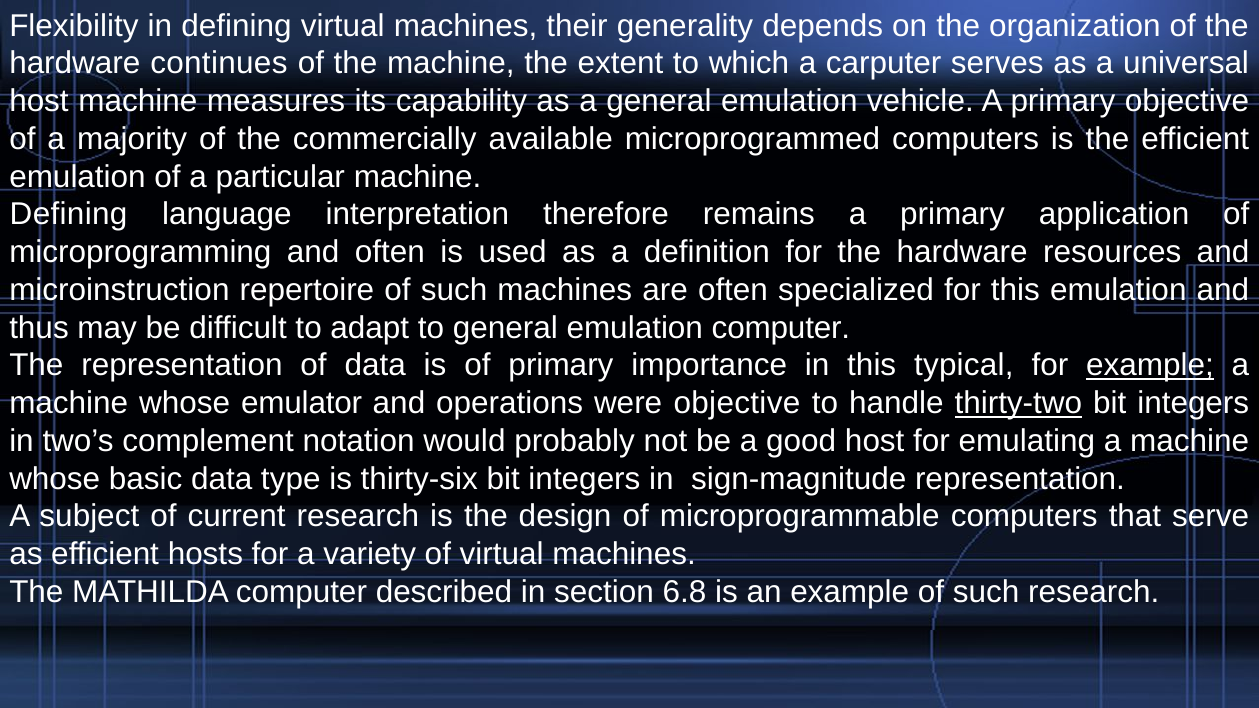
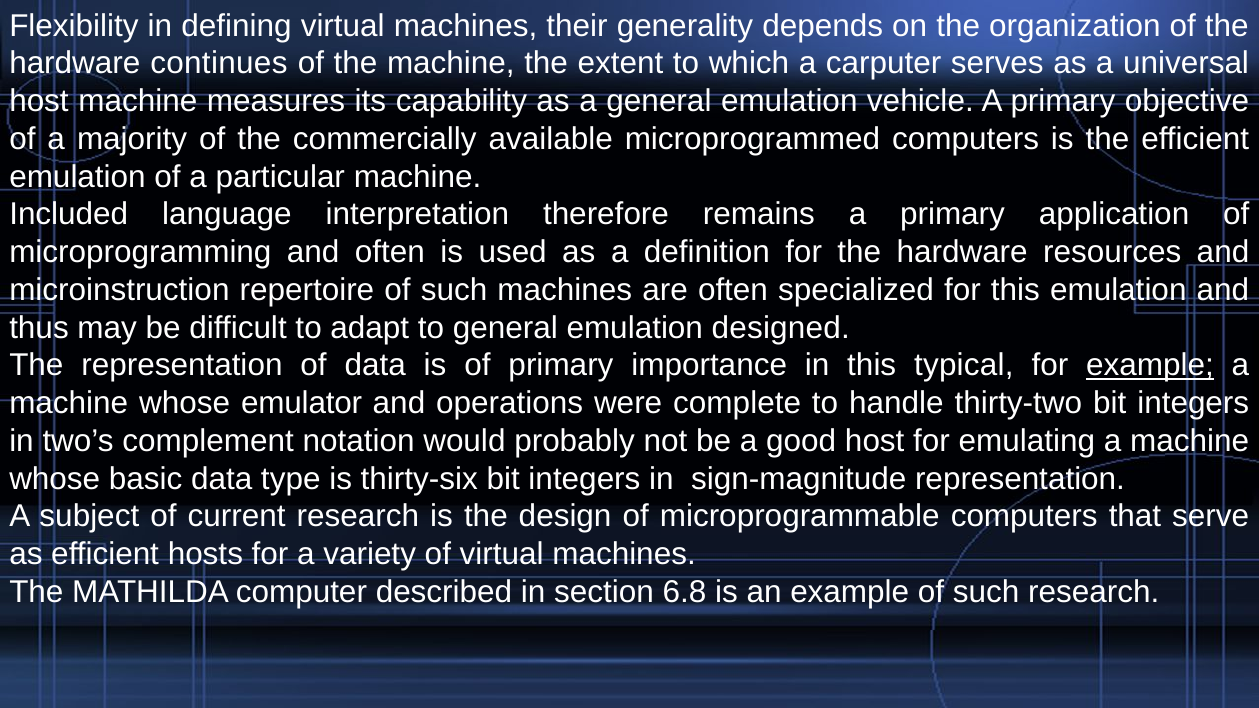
Defining at (69, 215): Defining -> Included
emulation computer: computer -> designed
were objective: objective -> complete
thirty-two underline: present -> none
